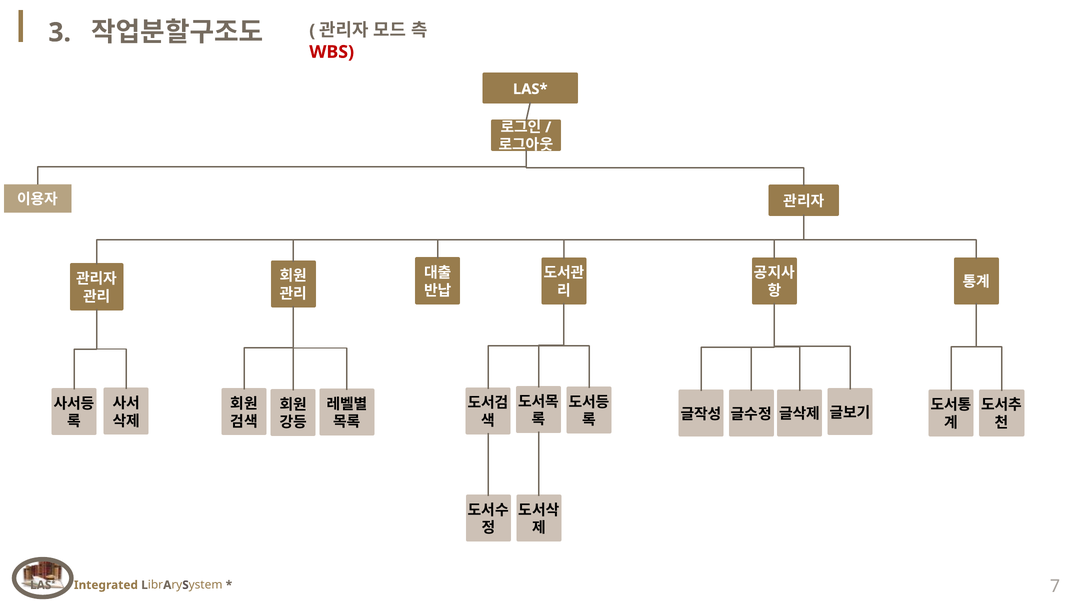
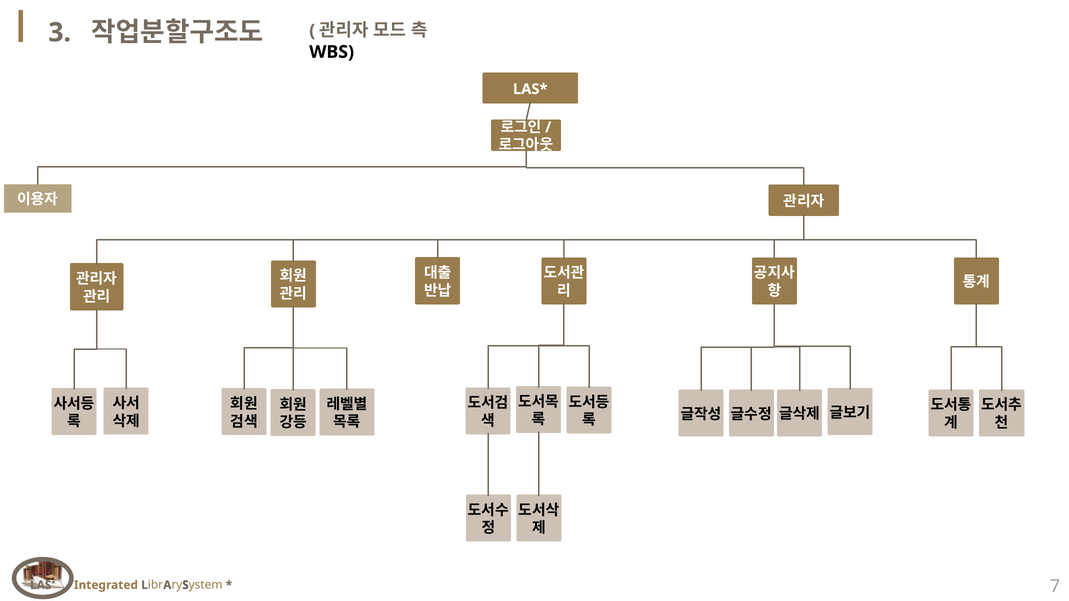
WBS colour: red -> black
